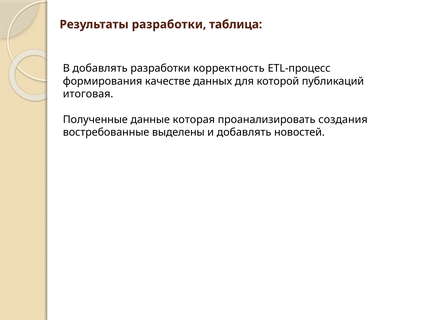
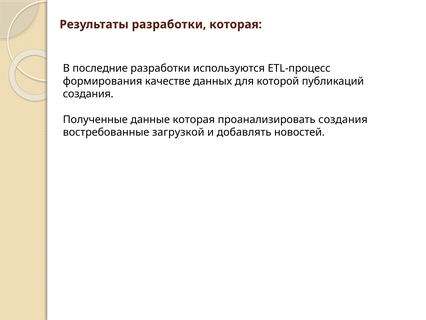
разработки таблица: таблица -> которая
В добавлять: добавлять -> последние
корректность: корректность -> используются
итоговая at (88, 94): итоговая -> создания
выделены: выделены -> загрузкой
